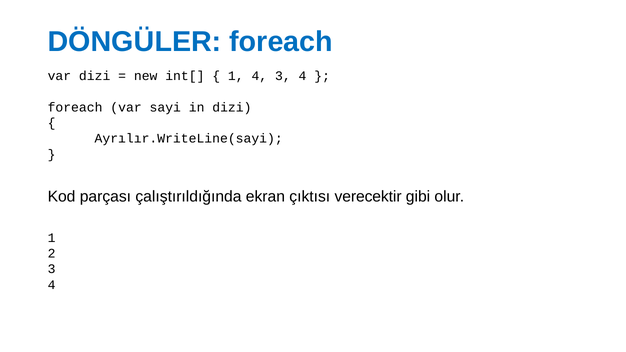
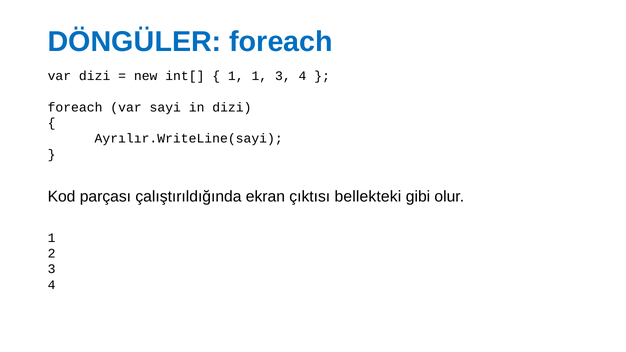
1 4: 4 -> 1
verecektir: verecektir -> bellekteki
